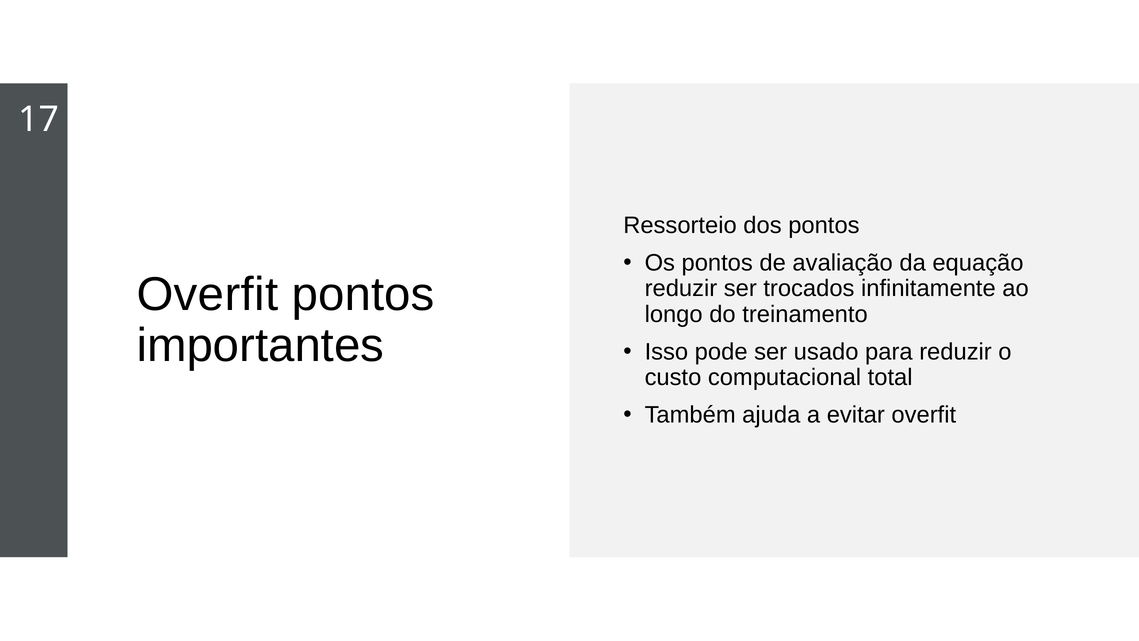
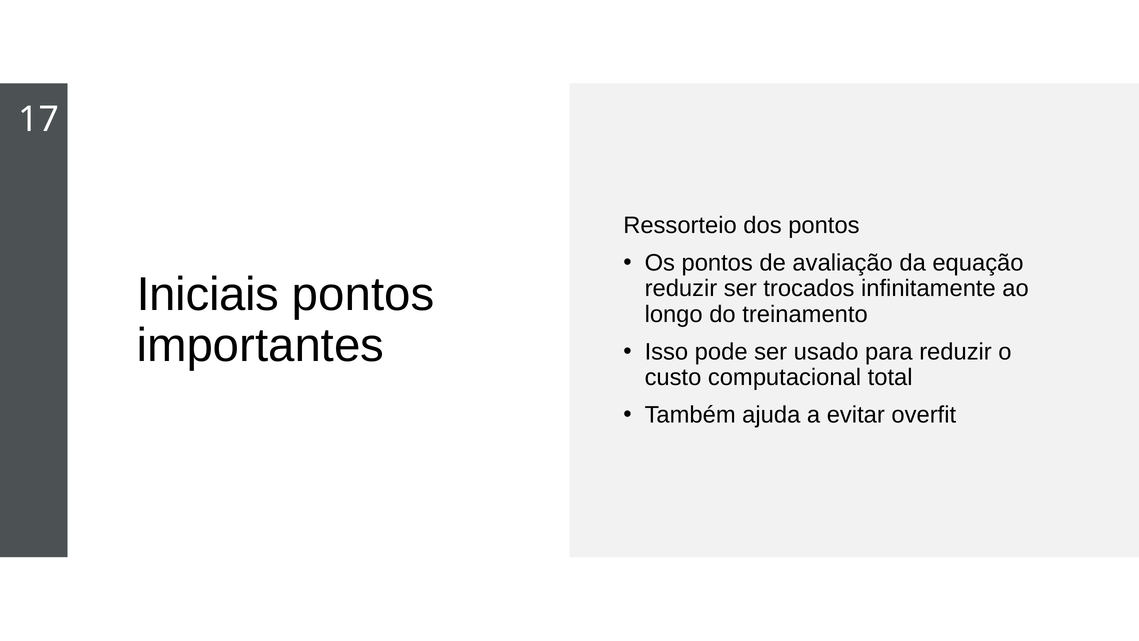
Overfit at (208, 294): Overfit -> Iniciais
